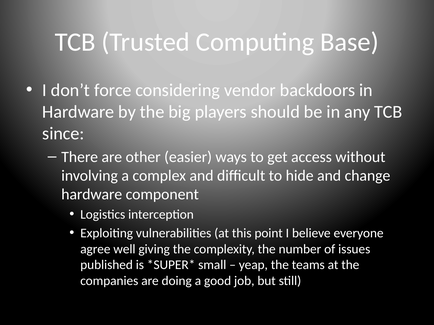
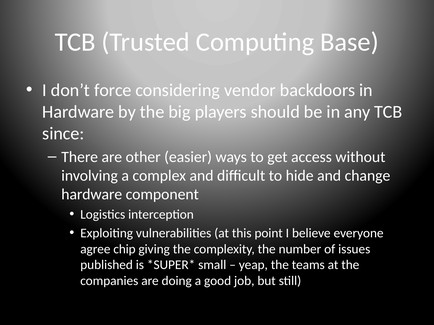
well: well -> chip
